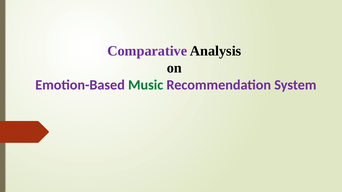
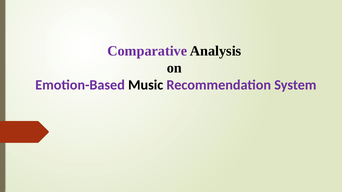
Music colour: green -> black
